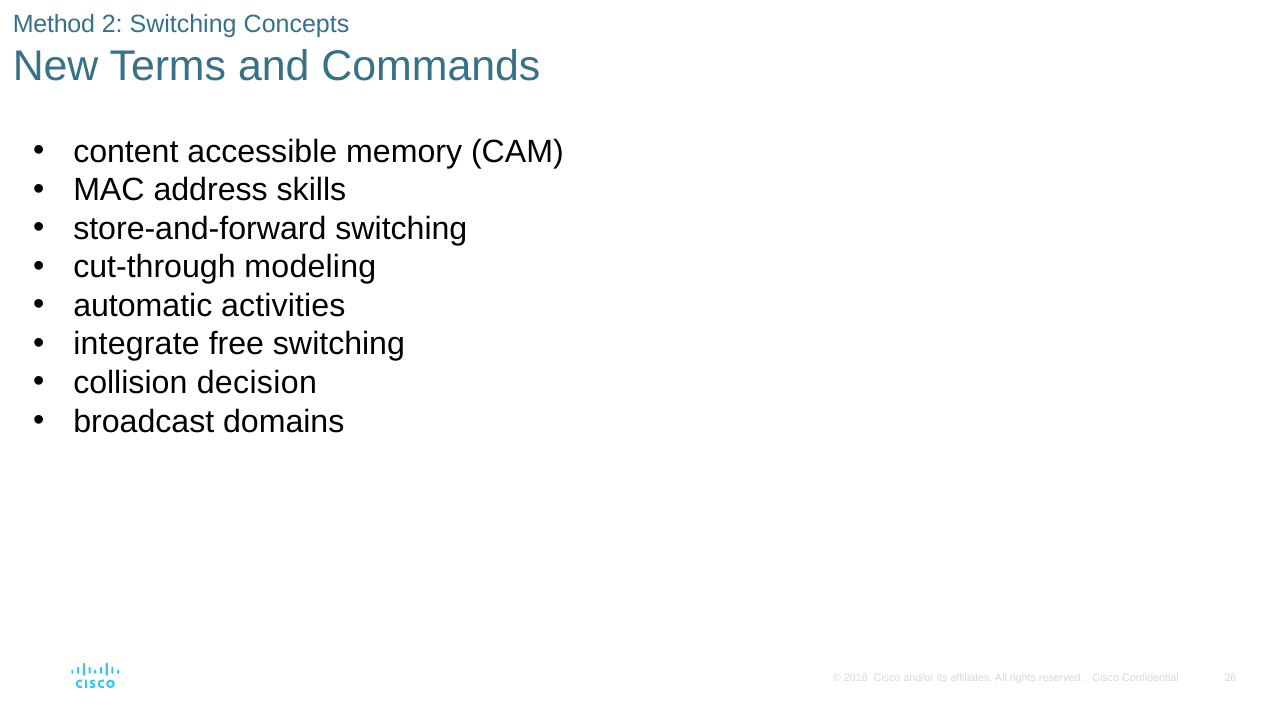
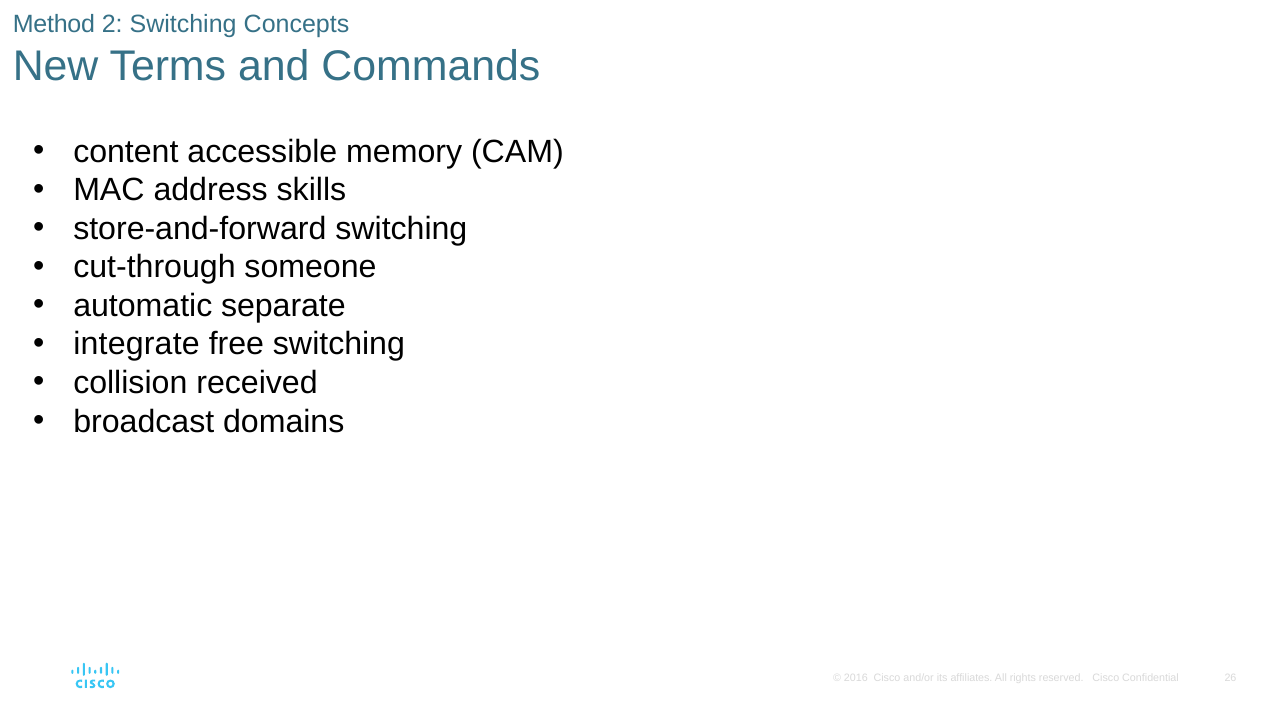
modeling: modeling -> someone
activities: activities -> separate
decision: decision -> received
